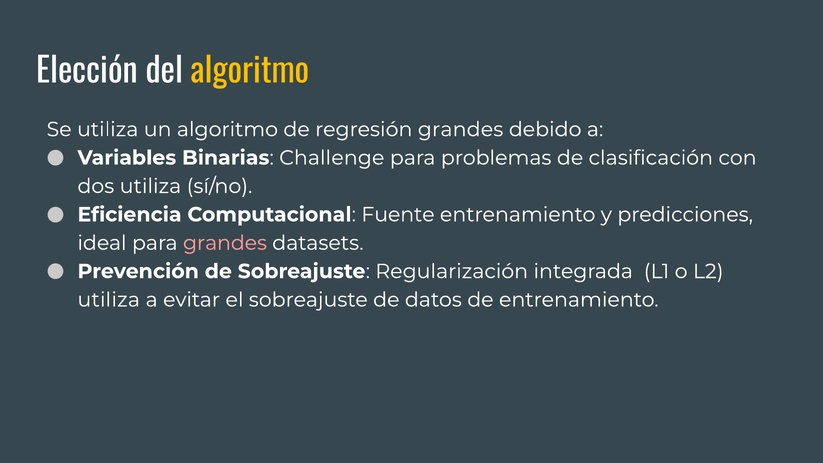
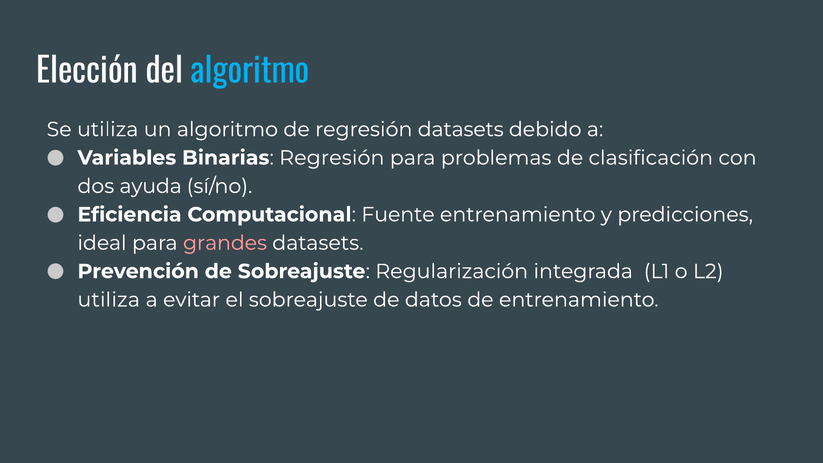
algoritmo at (250, 71) colour: yellow -> light blue
regresión grandes: grandes -> datasets
Binarias Challenge: Challenge -> Regresión
dos utiliza: utiliza -> ayuda
